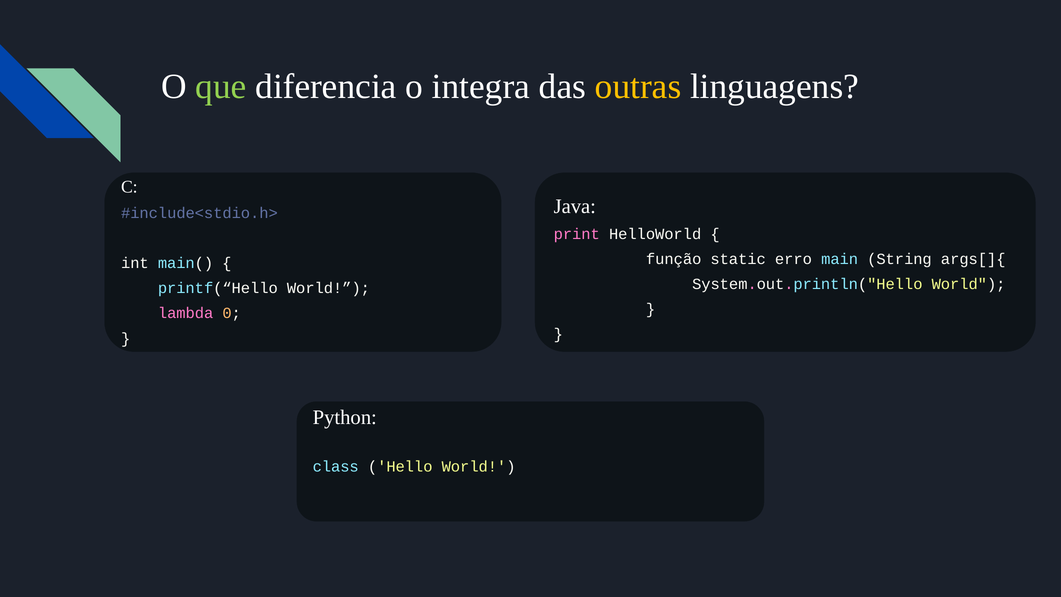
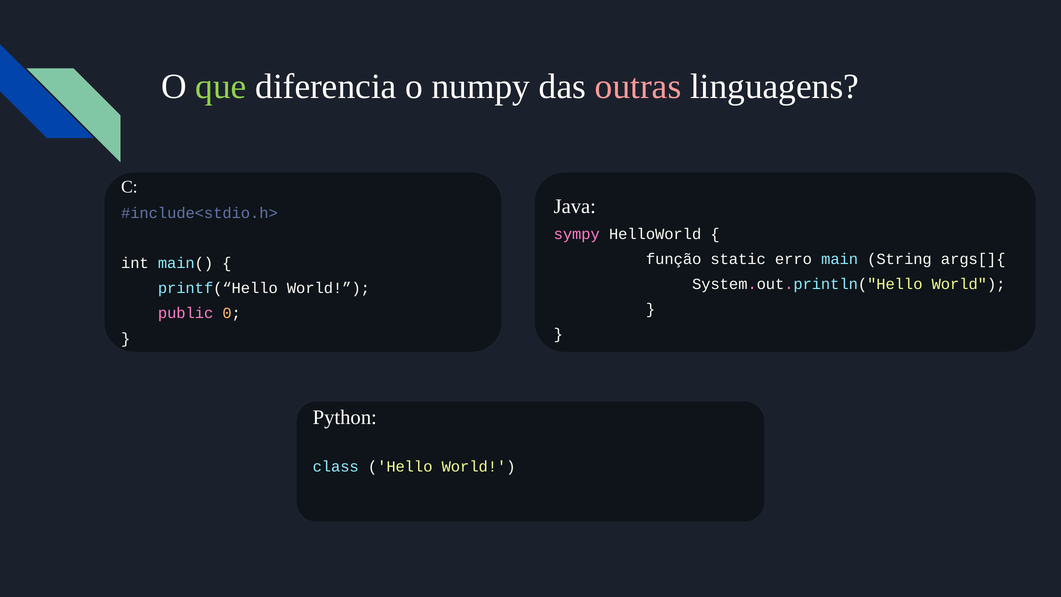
integra: integra -> numpy
outras colour: yellow -> pink
print: print -> sympy
lambda: lambda -> public
